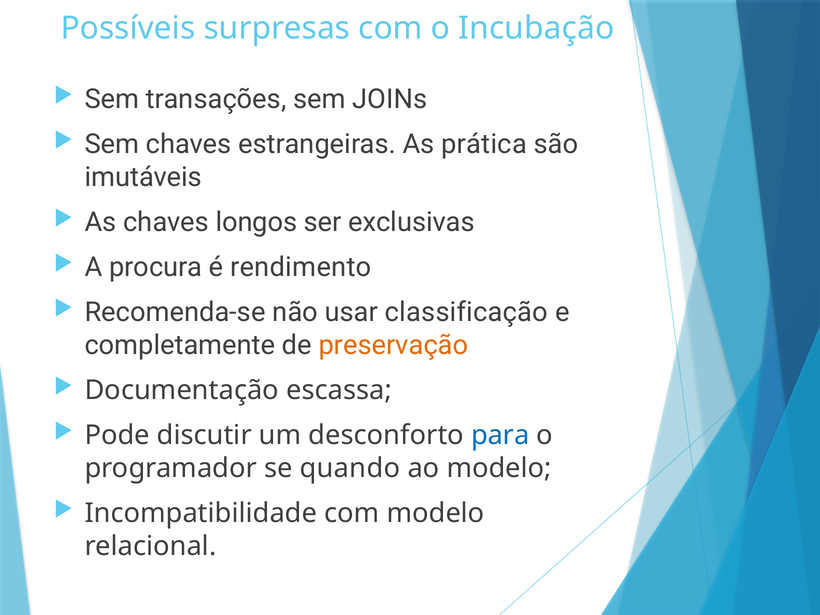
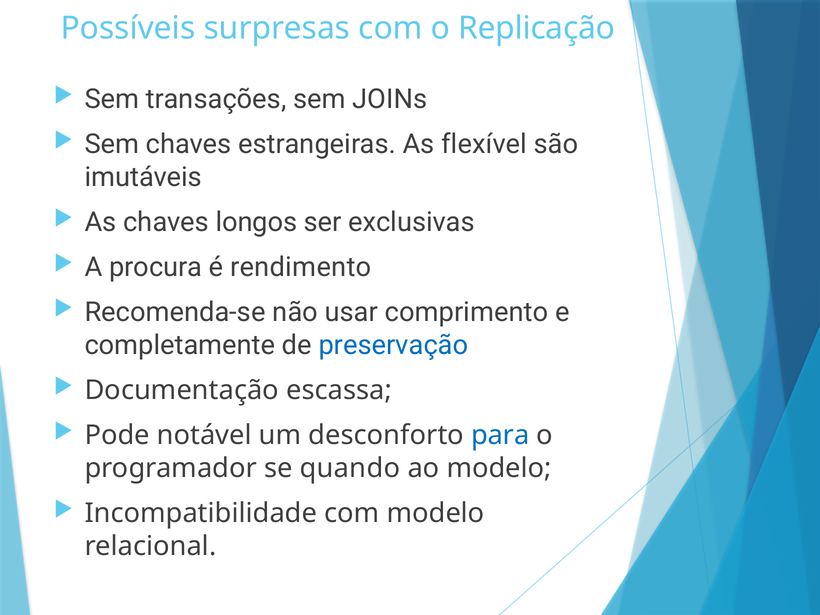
Incubação: Incubação -> Replicação
prática: prática -> flexível
classificação: classificação -> comprimento
preservação colour: orange -> blue
discutir: discutir -> notável
